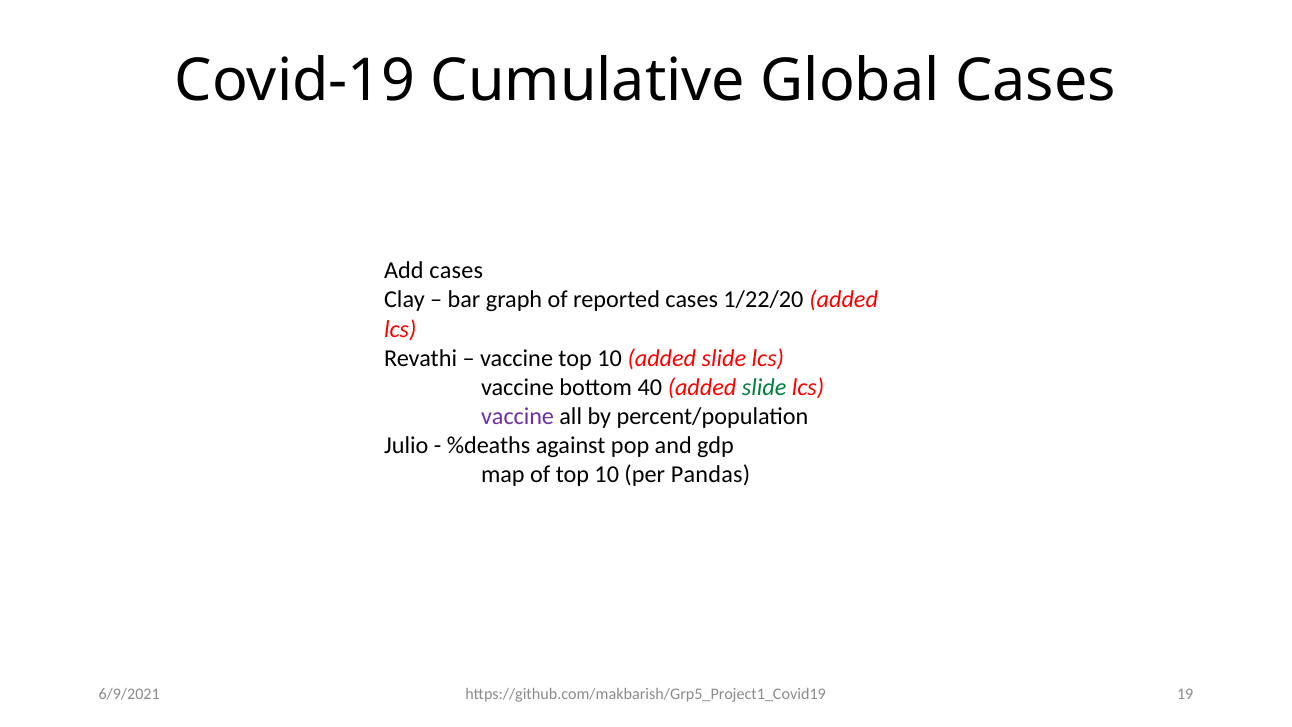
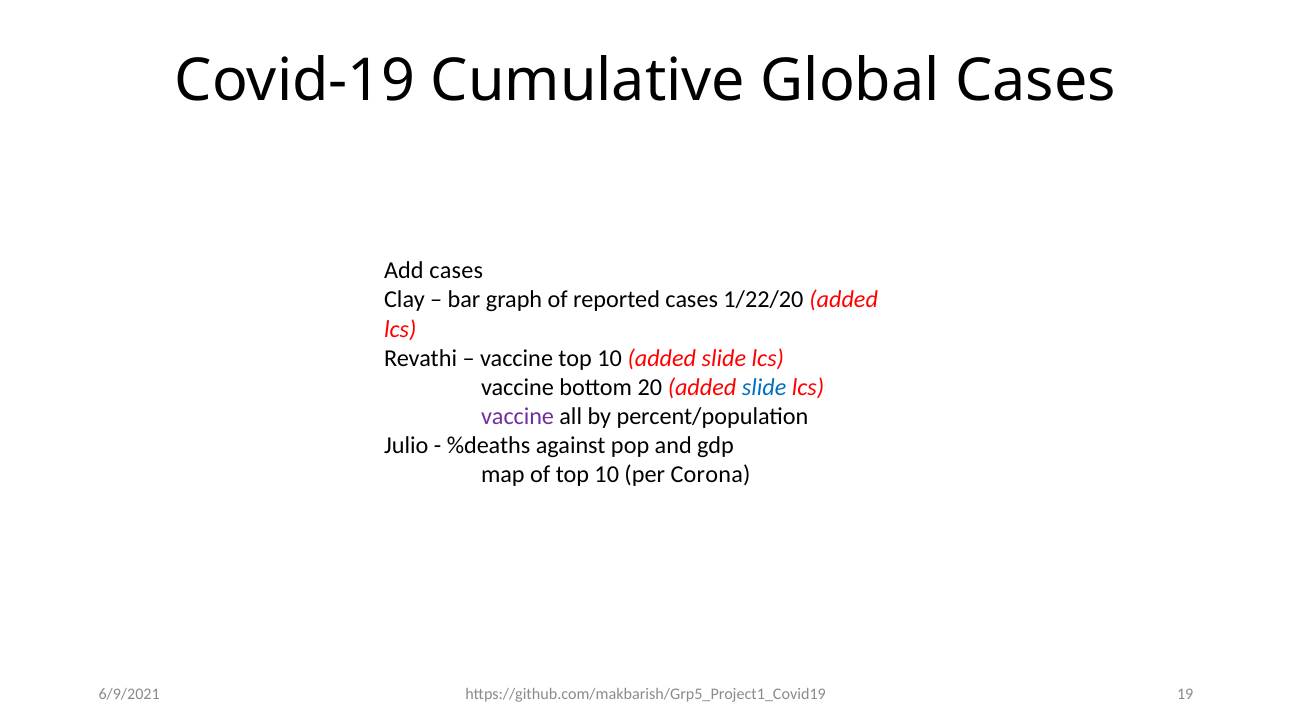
40: 40 -> 20
slide at (764, 387) colour: green -> blue
Pandas: Pandas -> Corona
